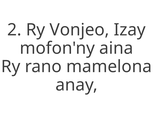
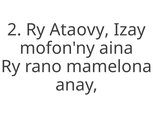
Vonjeo: Vonjeo -> Ataovy
